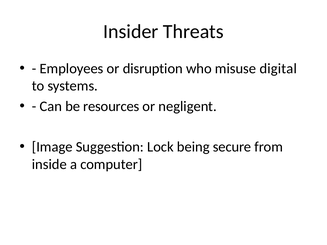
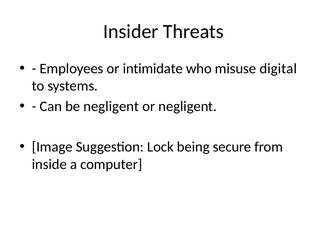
disruption: disruption -> intimidate
be resources: resources -> negligent
